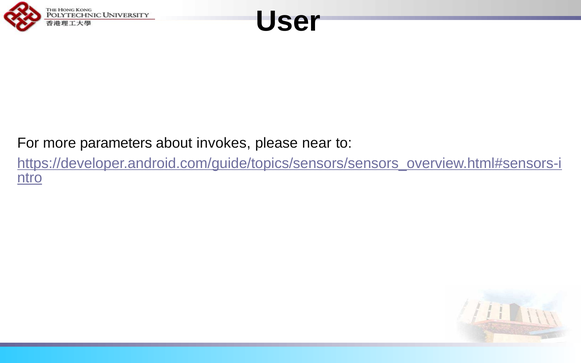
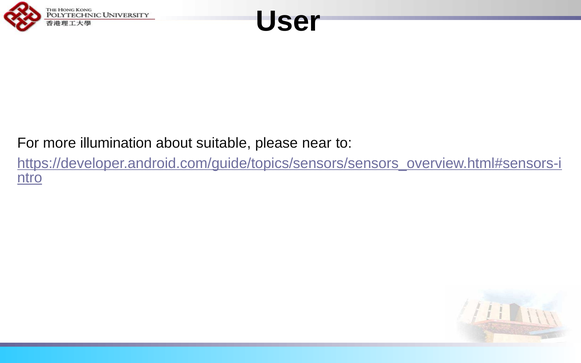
parameters: parameters -> illumination
invokes: invokes -> suitable
